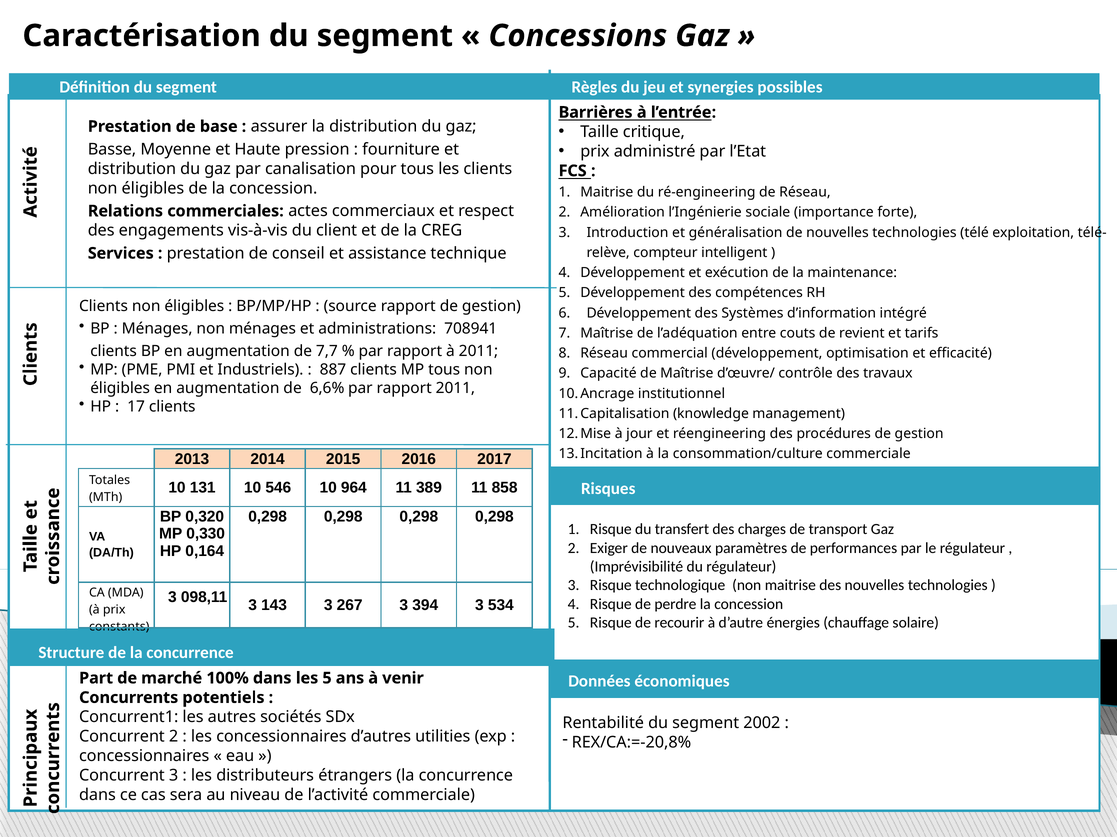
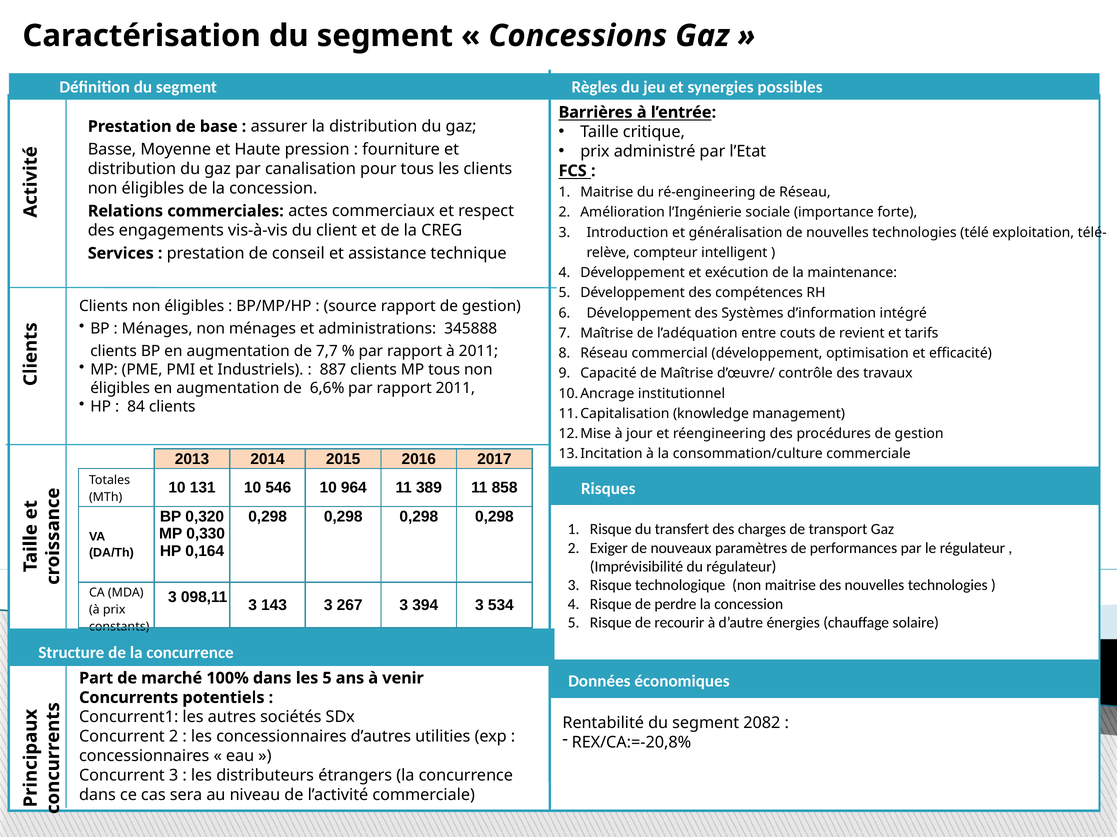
708941: 708941 -> 345888
17: 17 -> 84
2002: 2002 -> 2082
